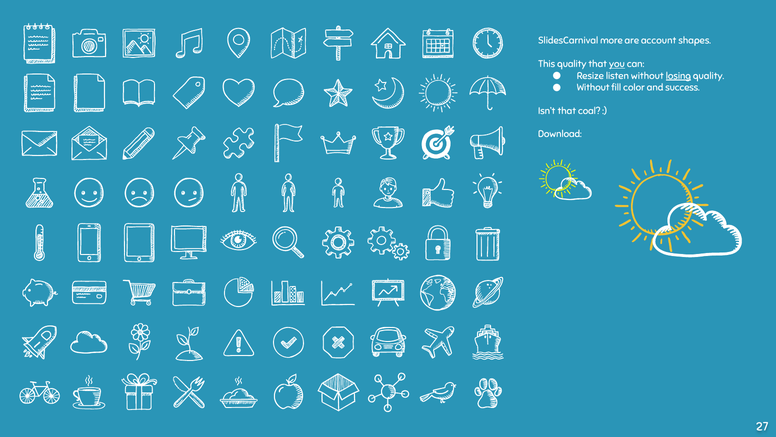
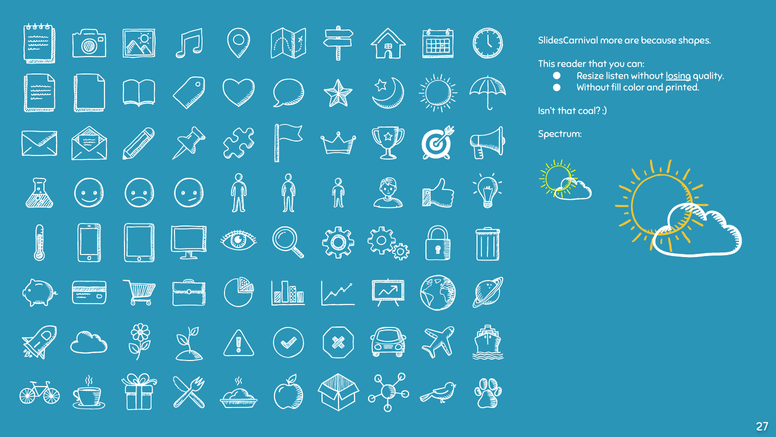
account: account -> because
This quality: quality -> reader
you underline: present -> none
success: success -> printed
Download: Download -> Spectrum
